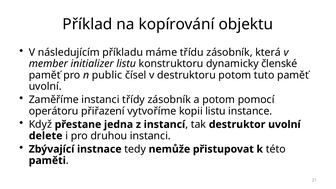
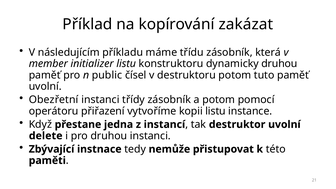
objektu: objektu -> zakázat
dynamicky členské: členské -> druhou
Zaměříme: Zaměříme -> Obezřetní
